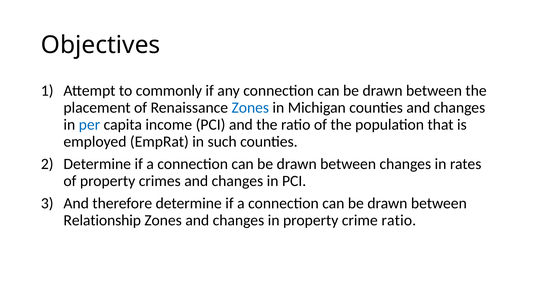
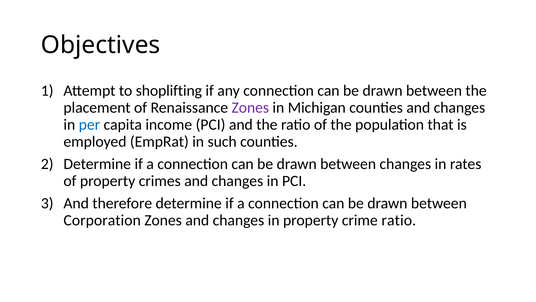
commonly: commonly -> shoplifting
Zones at (250, 108) colour: blue -> purple
Relationship: Relationship -> Corporation
